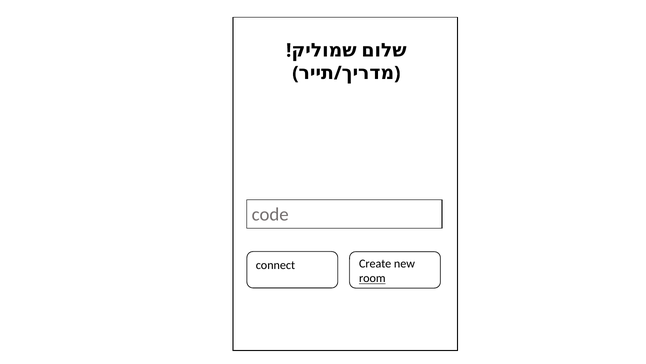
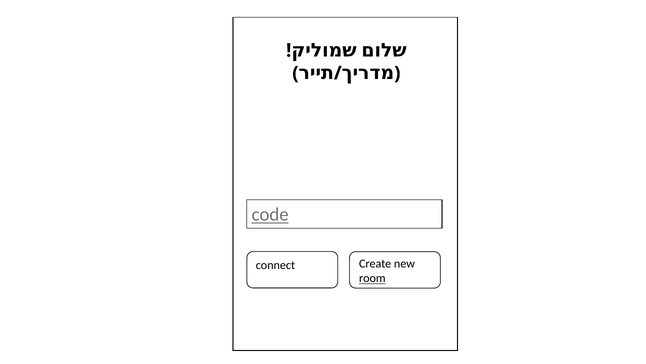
code underline: none -> present
